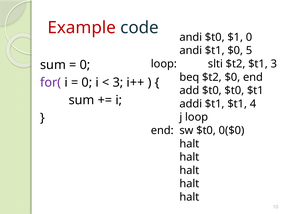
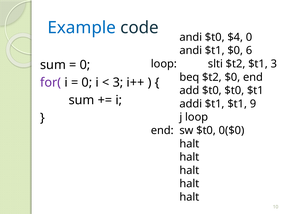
Example colour: red -> blue
$1: $1 -> $4
5: 5 -> 6
4: 4 -> 9
